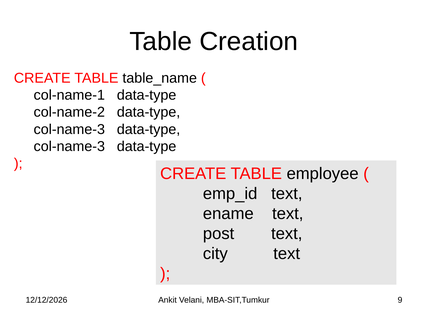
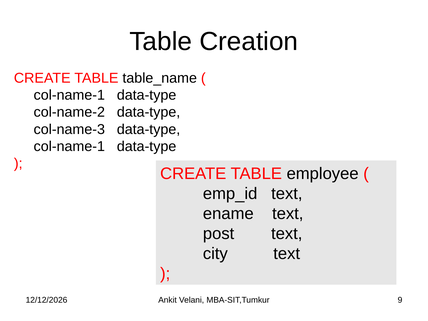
col-name-3 at (69, 146): col-name-3 -> col-name-1
